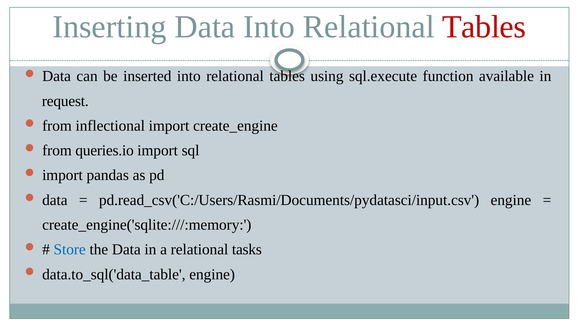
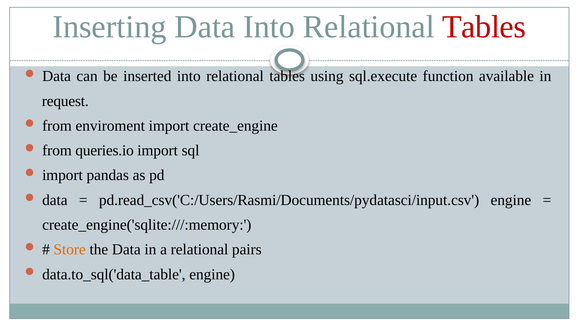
inflectional: inflectional -> enviroment
Store colour: blue -> orange
tasks: tasks -> pairs
